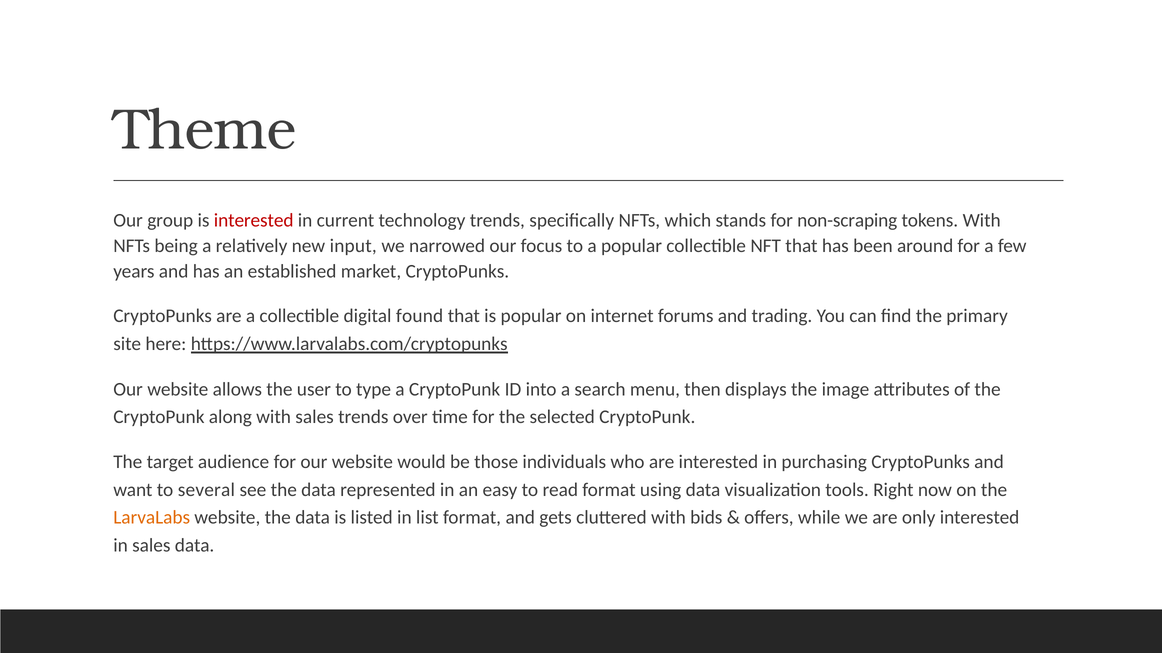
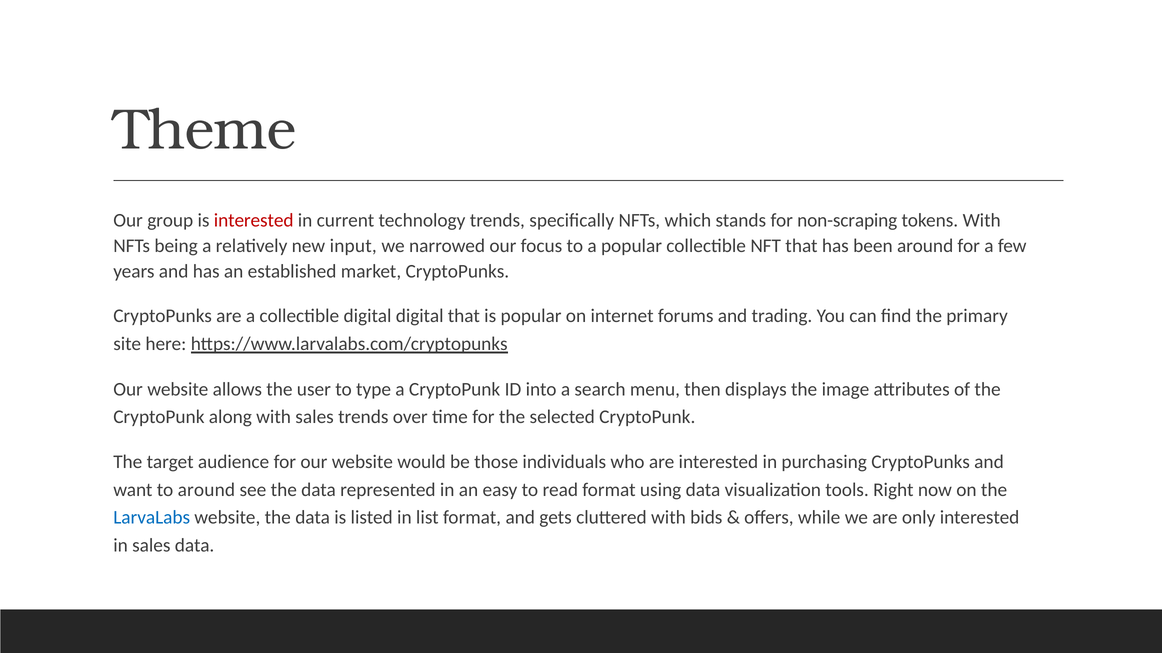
digital found: found -> digital
to several: several -> around
LarvaLabs colour: orange -> blue
